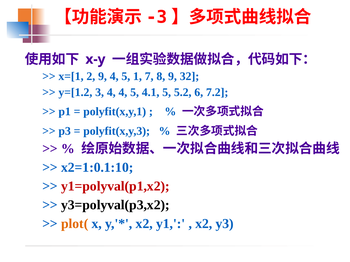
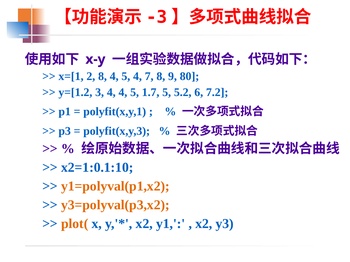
2 9: 9 -> 8
5 1: 1 -> 4
32: 32 -> 80
4.1: 4.1 -> 1.7
y1=polyval(p1,x2 colour: red -> orange
y3=polyval(p3,x2 colour: black -> orange
